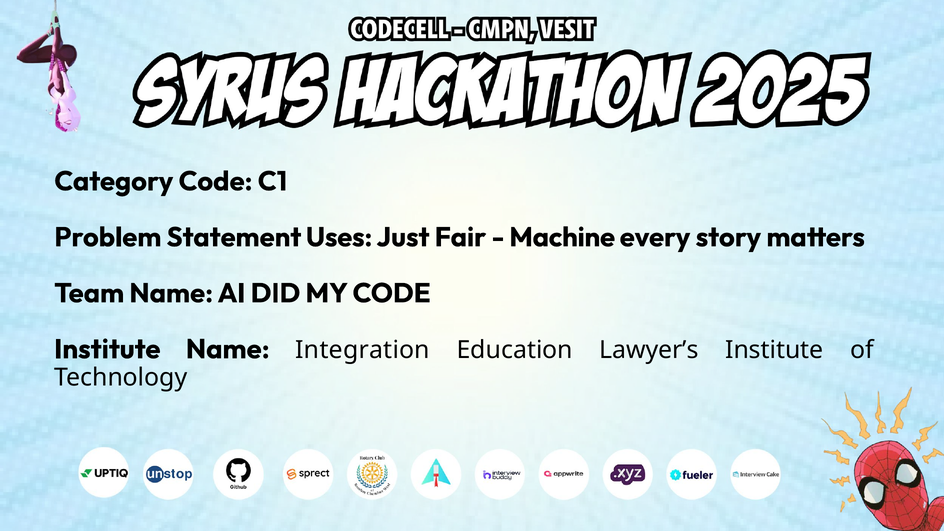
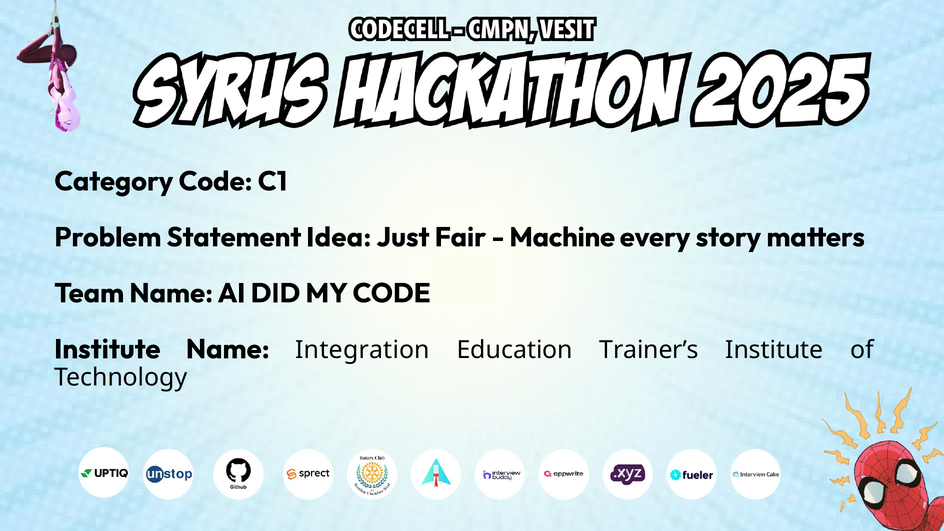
Uses: Uses -> Idea
Lawyer’s: Lawyer’s -> Trainer’s
